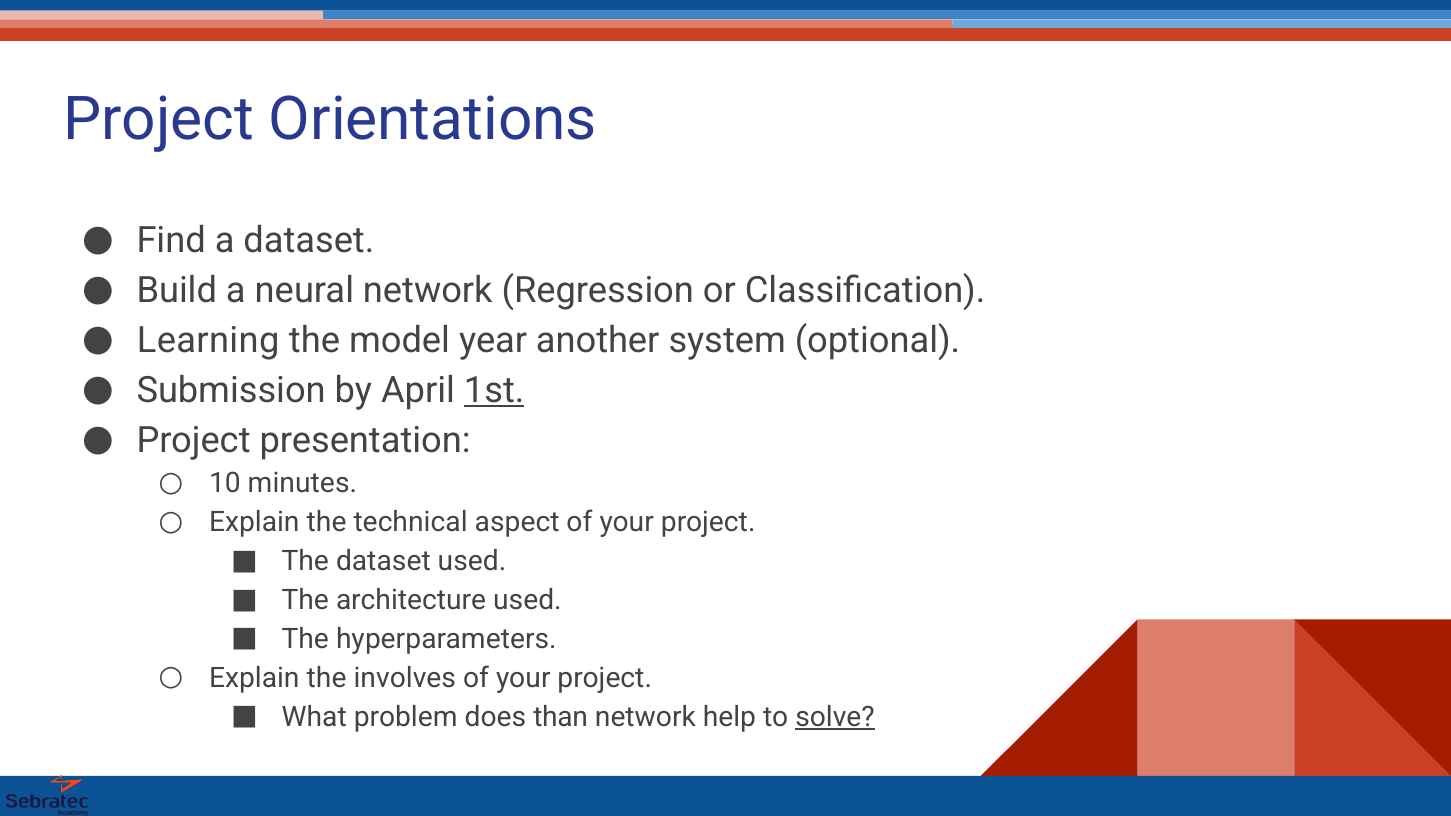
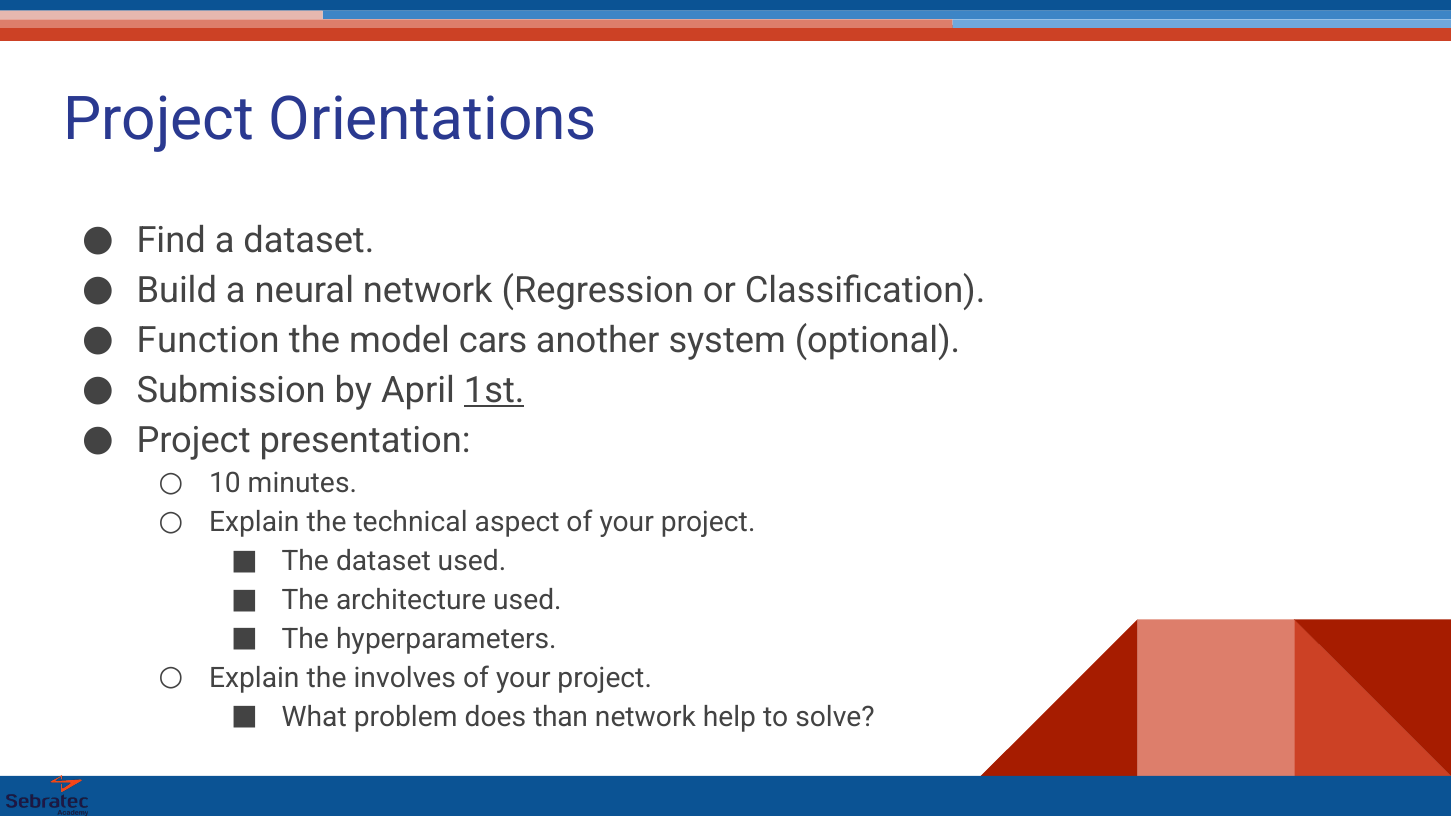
Learning: Learning -> Function
year: year -> cars
solve underline: present -> none
